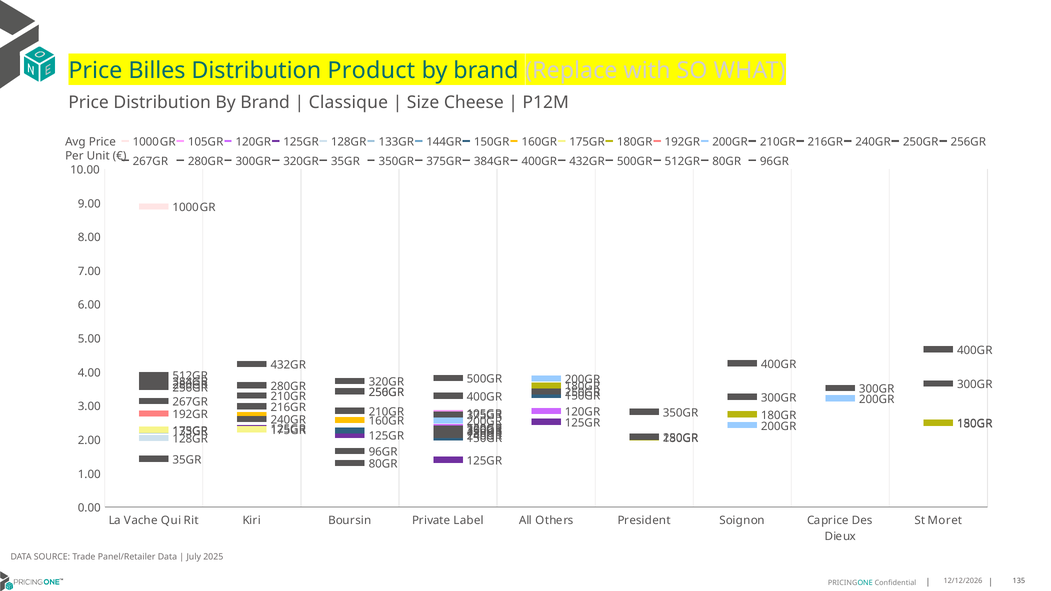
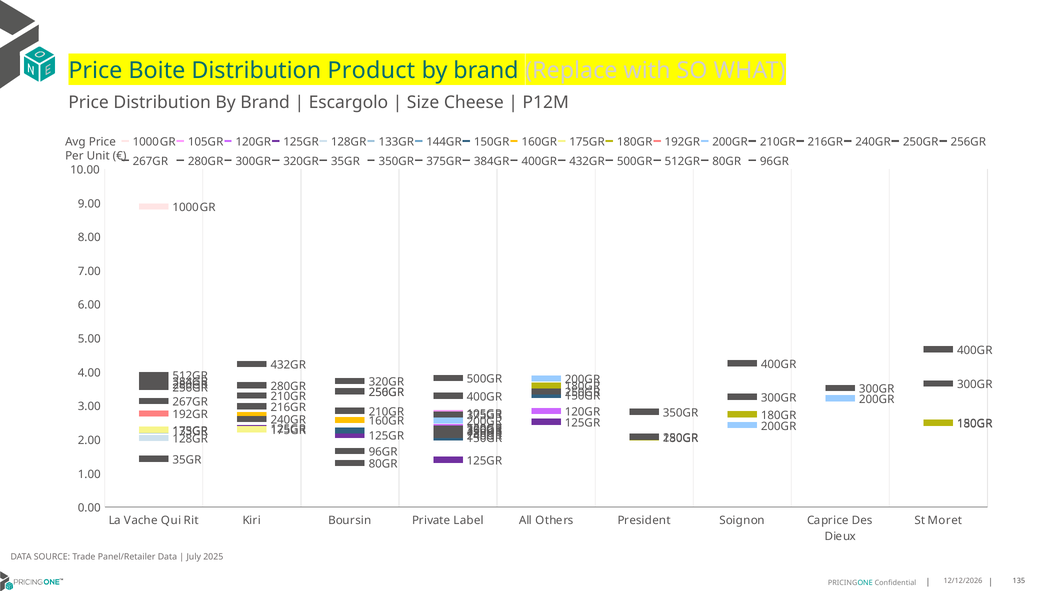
Billes: Billes -> Boite
Classique: Classique -> Escargolo
